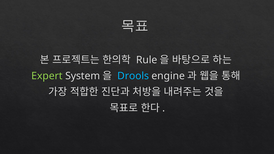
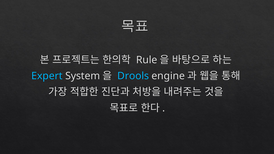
Expert colour: light green -> light blue
